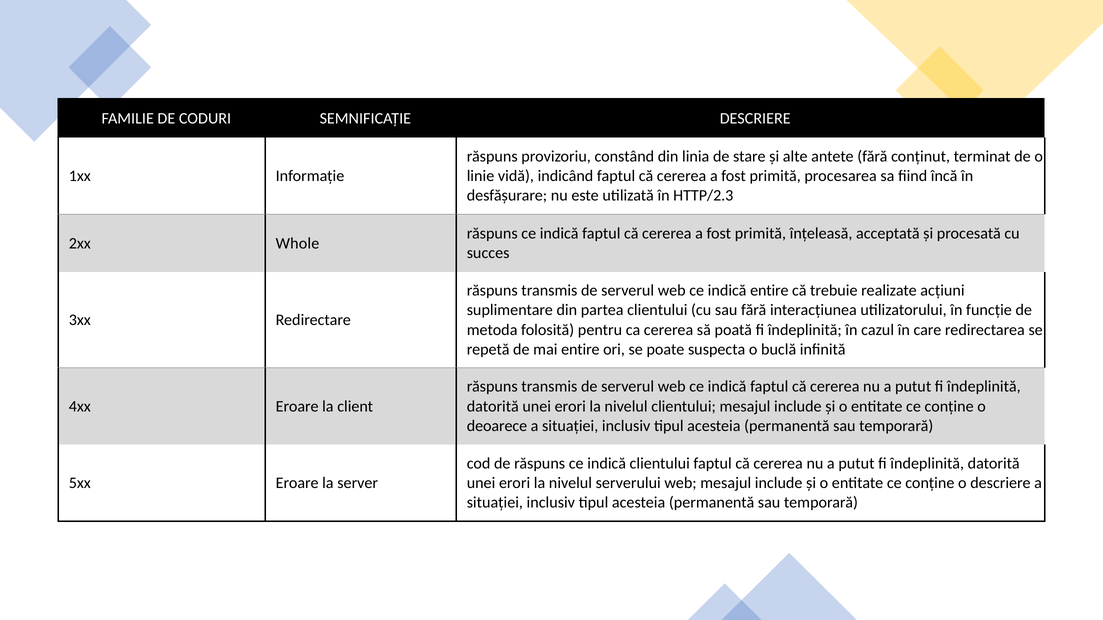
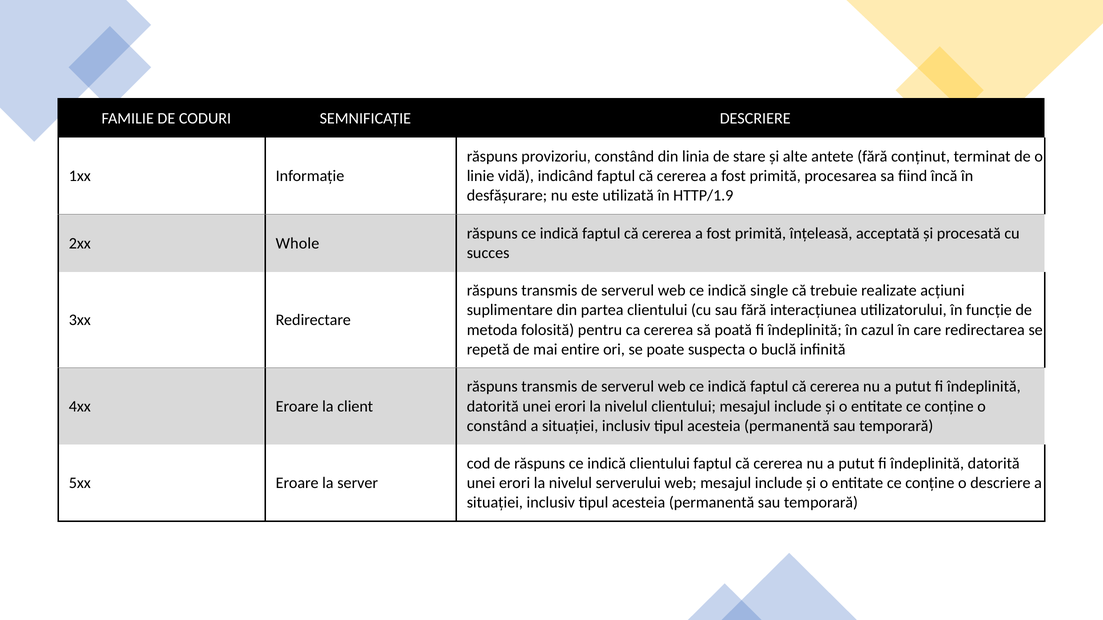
HTTP/2.3: HTTP/2.3 -> HTTP/1.9
indică entire: entire -> single
deoarece at (497, 426): deoarece -> constând
